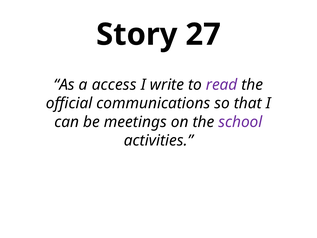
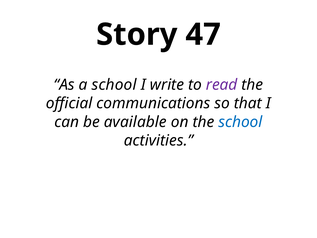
27: 27 -> 47
a access: access -> school
meetings: meetings -> available
school at (240, 122) colour: purple -> blue
